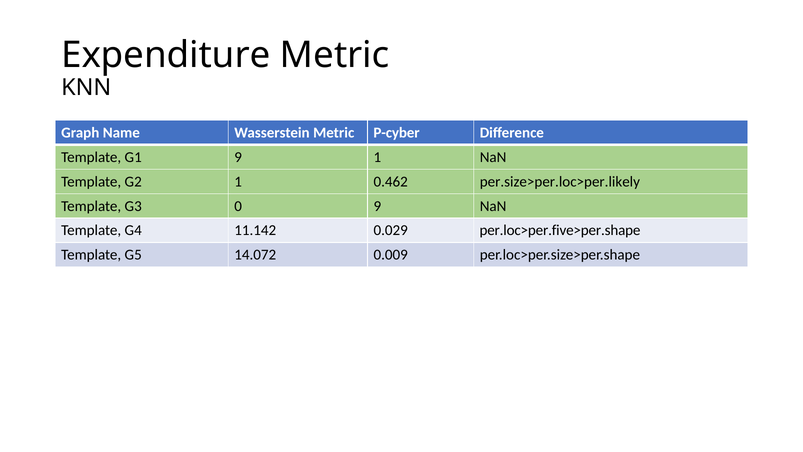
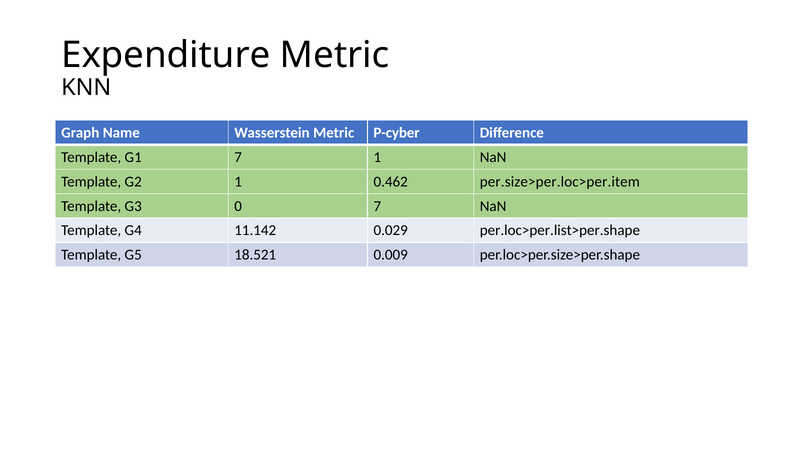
G1 9: 9 -> 7
per.size>per.loc>per.likely: per.size>per.loc>per.likely -> per.size>per.loc>per.item
0 9: 9 -> 7
per.loc>per.five>per.shape: per.loc>per.five>per.shape -> per.loc>per.list>per.shape
14.072: 14.072 -> 18.521
